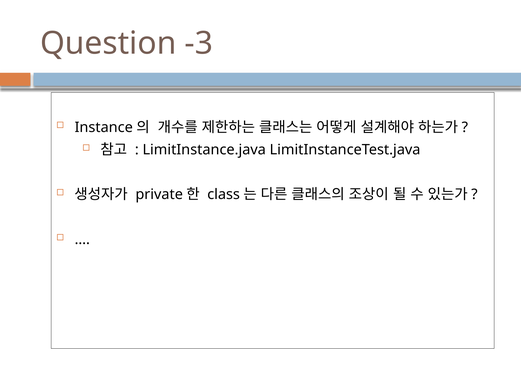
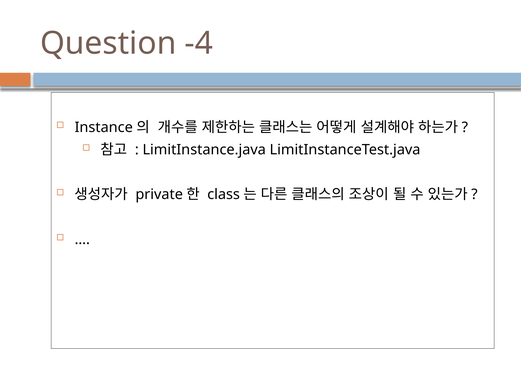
-3: -3 -> -4
